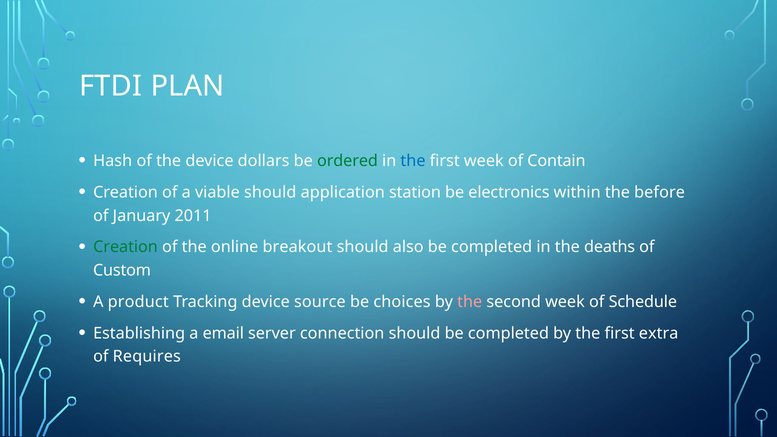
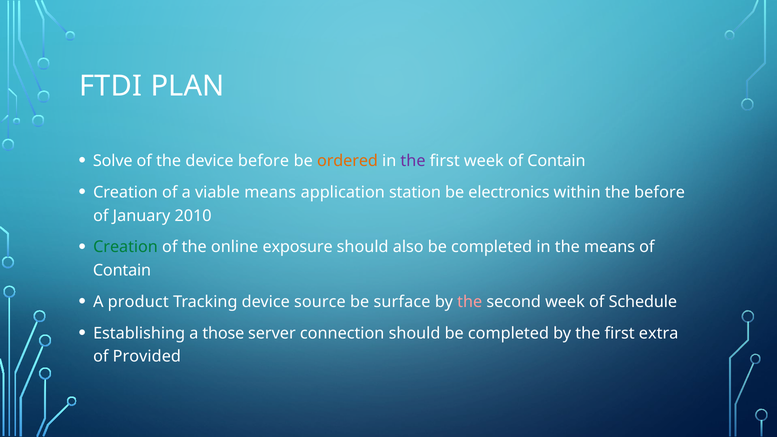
Hash: Hash -> Solve
device dollars: dollars -> before
ordered colour: green -> orange
the at (413, 161) colour: blue -> purple
viable should: should -> means
2011: 2011 -> 2010
breakout: breakout -> exposure
the deaths: deaths -> means
Custom at (122, 270): Custom -> Contain
choices: choices -> surface
email: email -> those
Requires: Requires -> Provided
